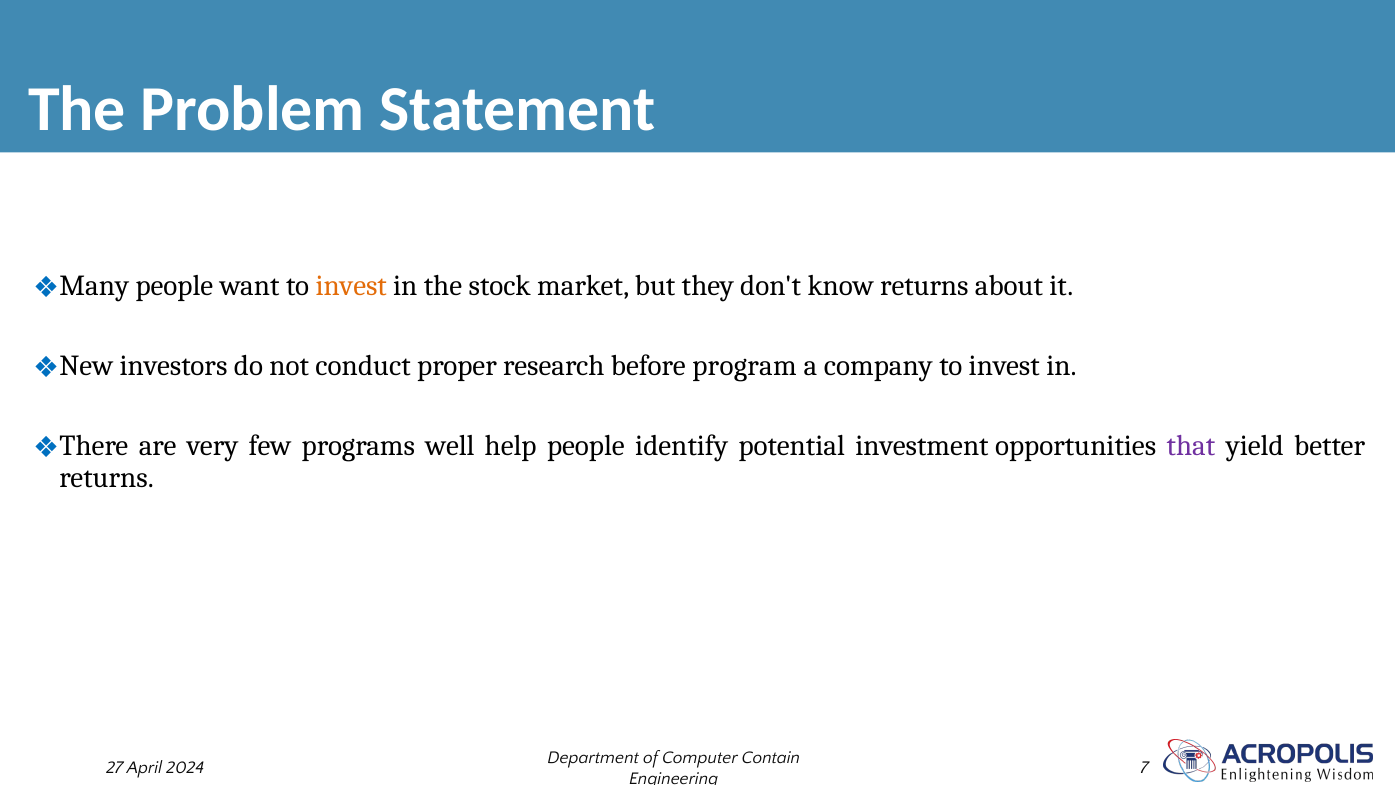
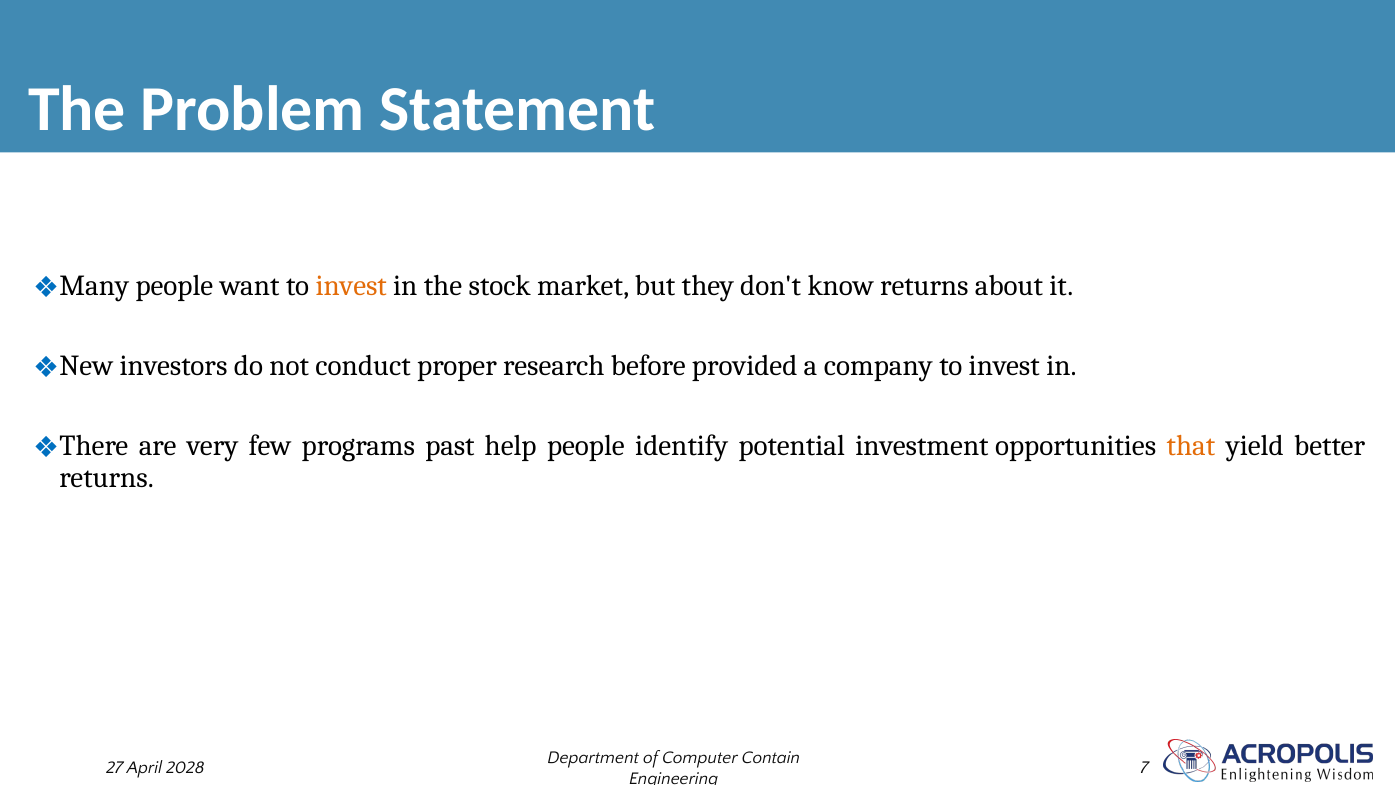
program: program -> provided
well: well -> past
that colour: purple -> orange
2024: 2024 -> 2028
